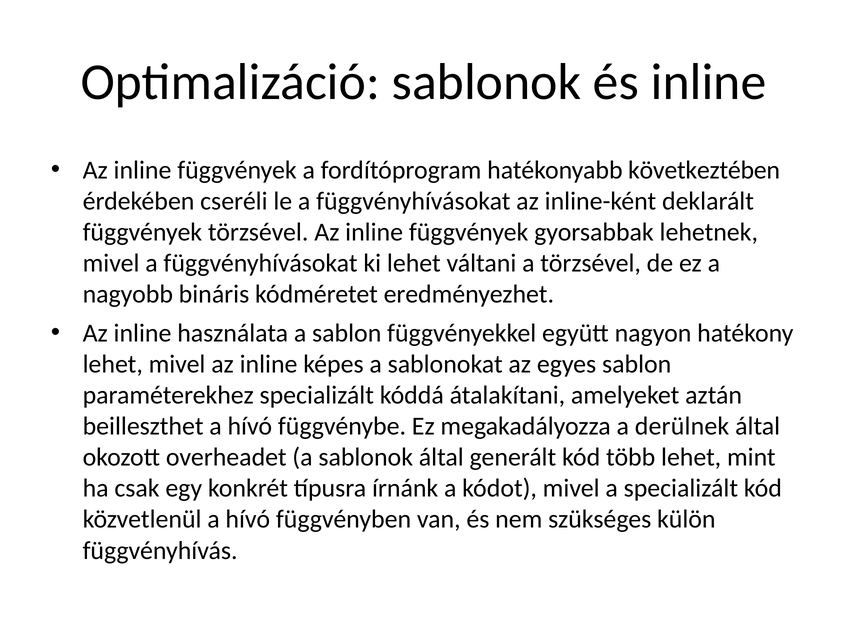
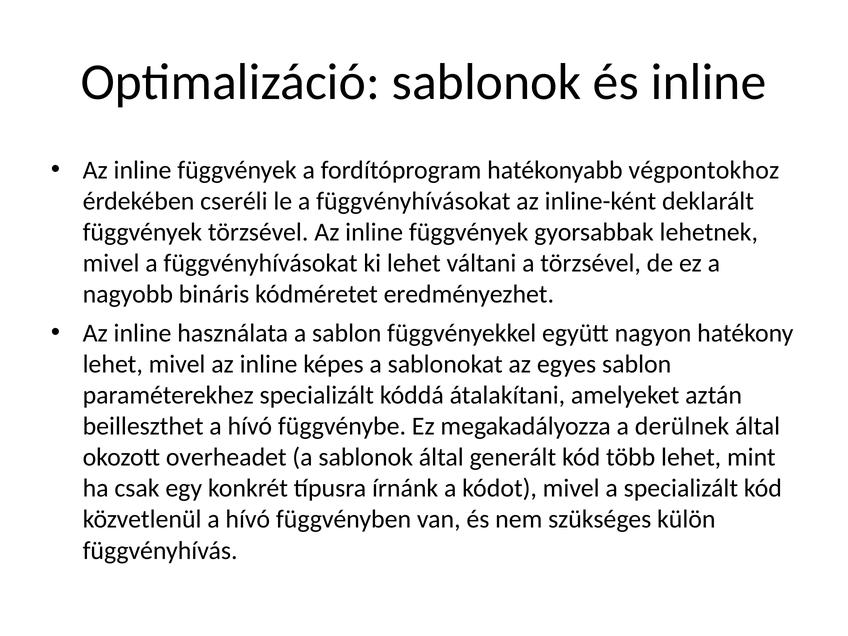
következtében: következtében -> végpontokhoz
